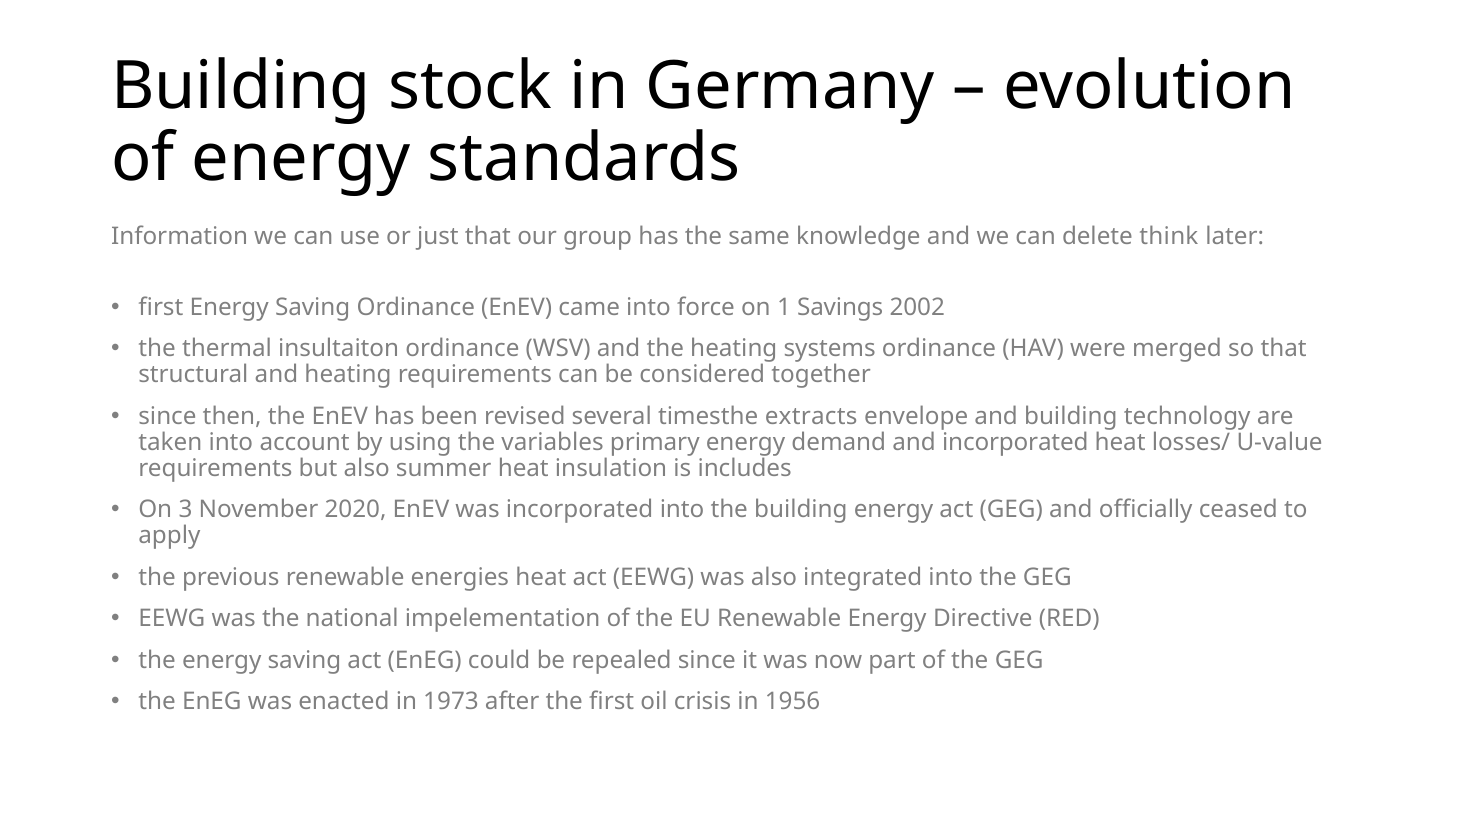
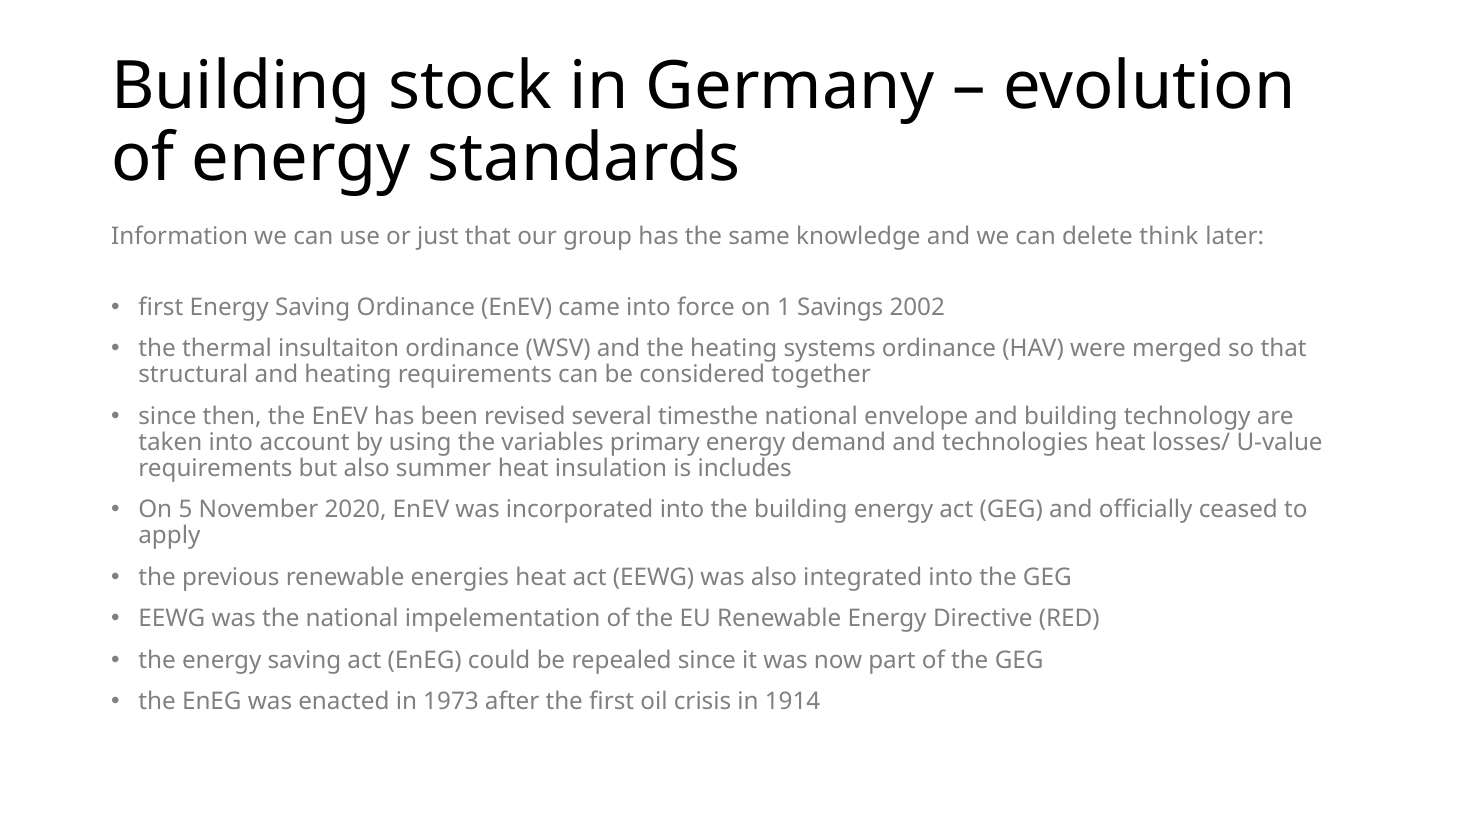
timesthe extracts: extracts -> national
and incorporated: incorporated -> technologies
3: 3 -> 5
1956: 1956 -> 1914
